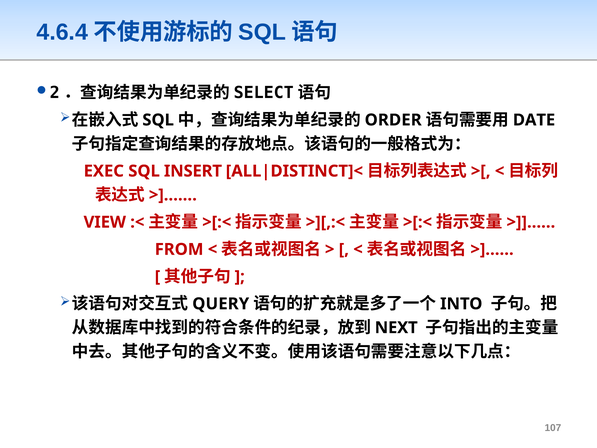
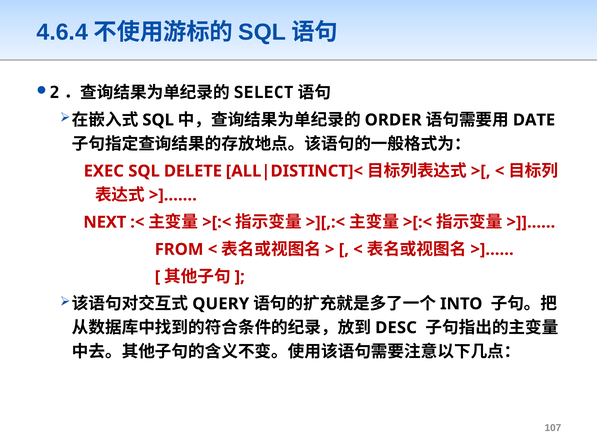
INSERT: INSERT -> DELETE
VIEW: VIEW -> NEXT
NEXT: NEXT -> DESC
